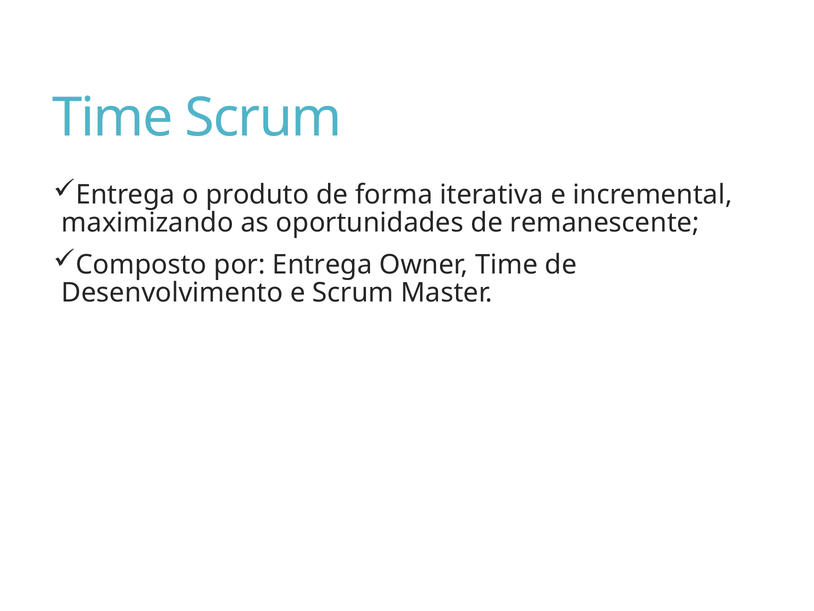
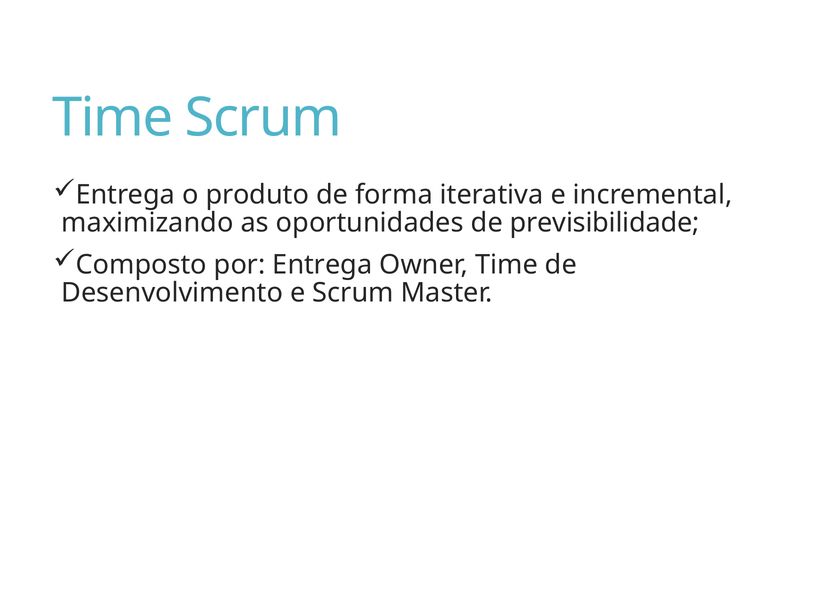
remanescente: remanescente -> previsibilidade
